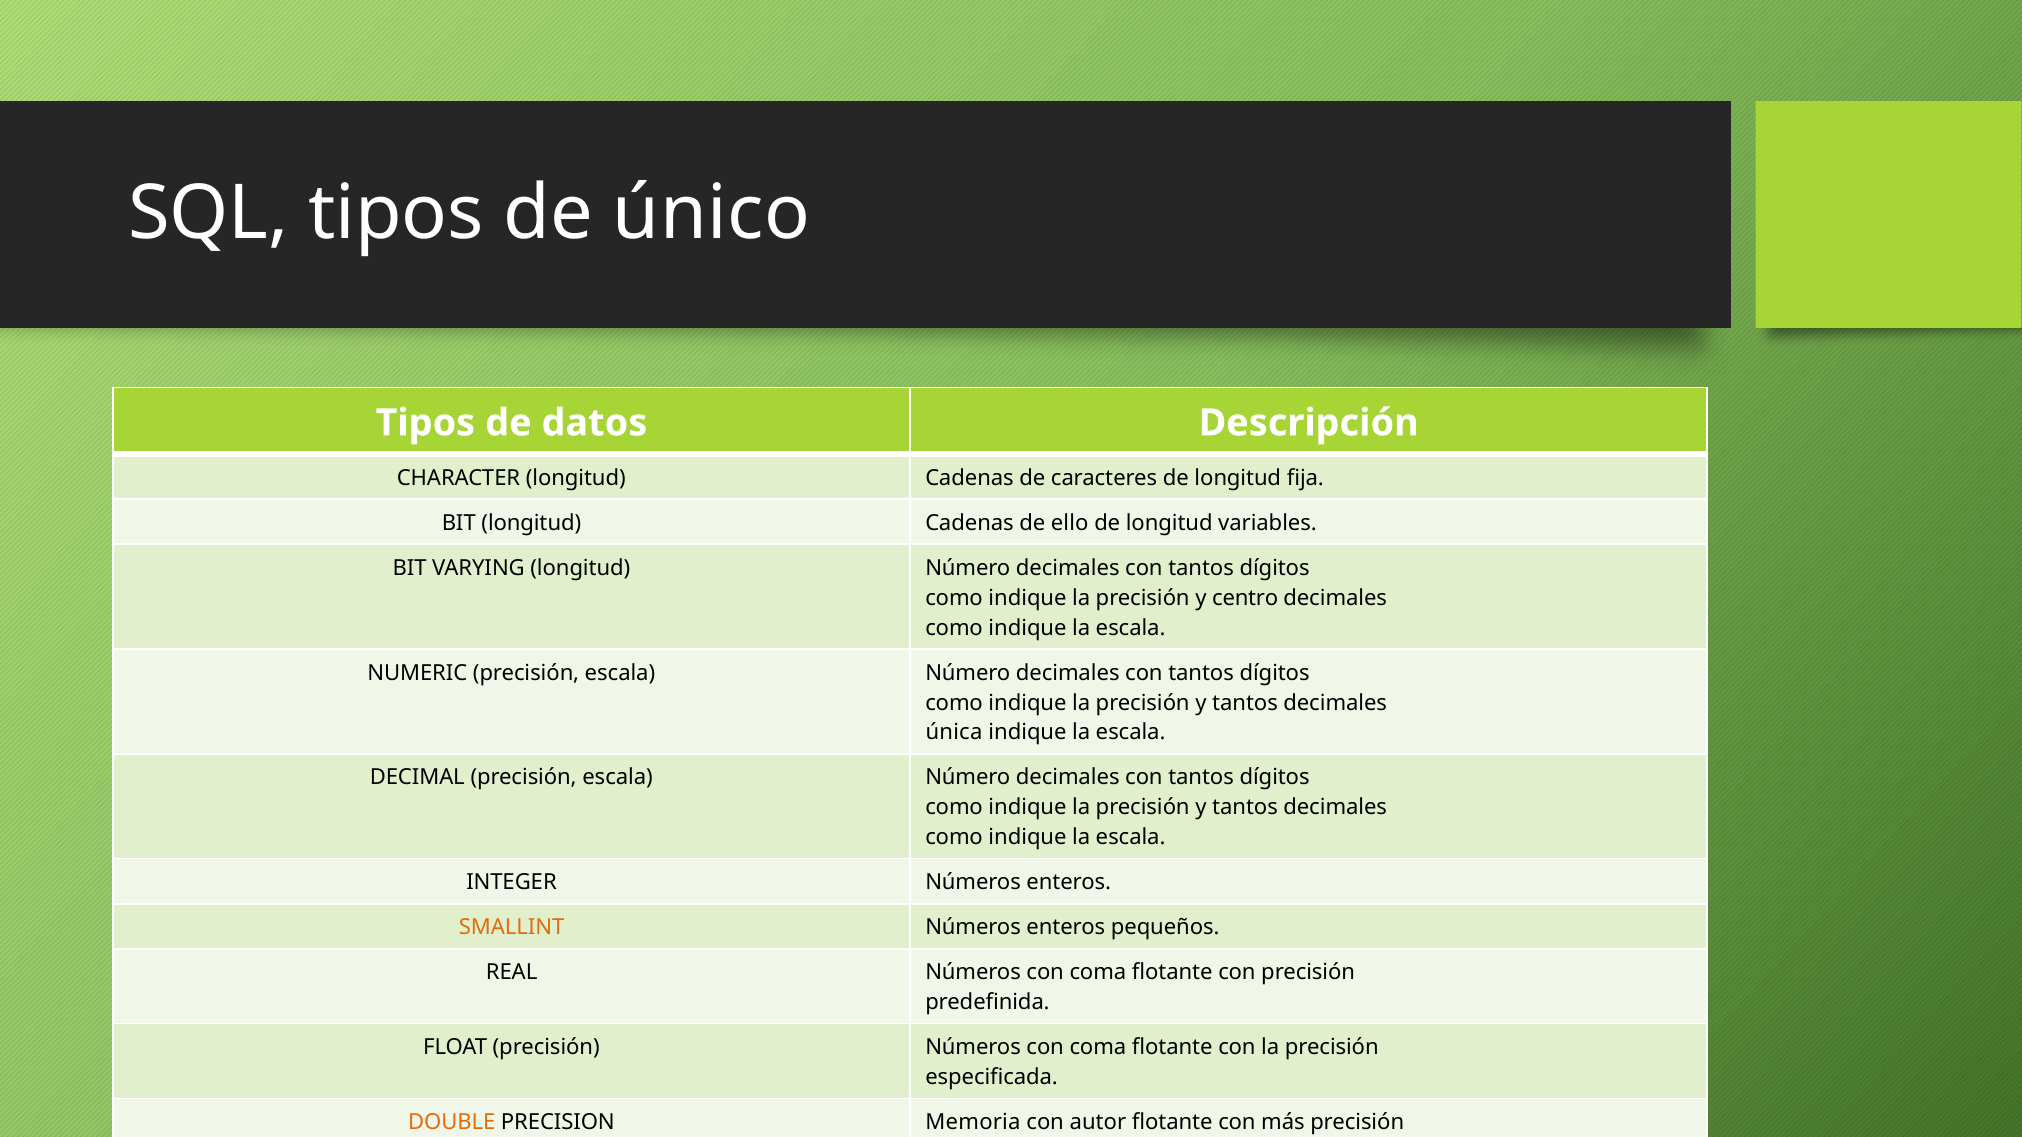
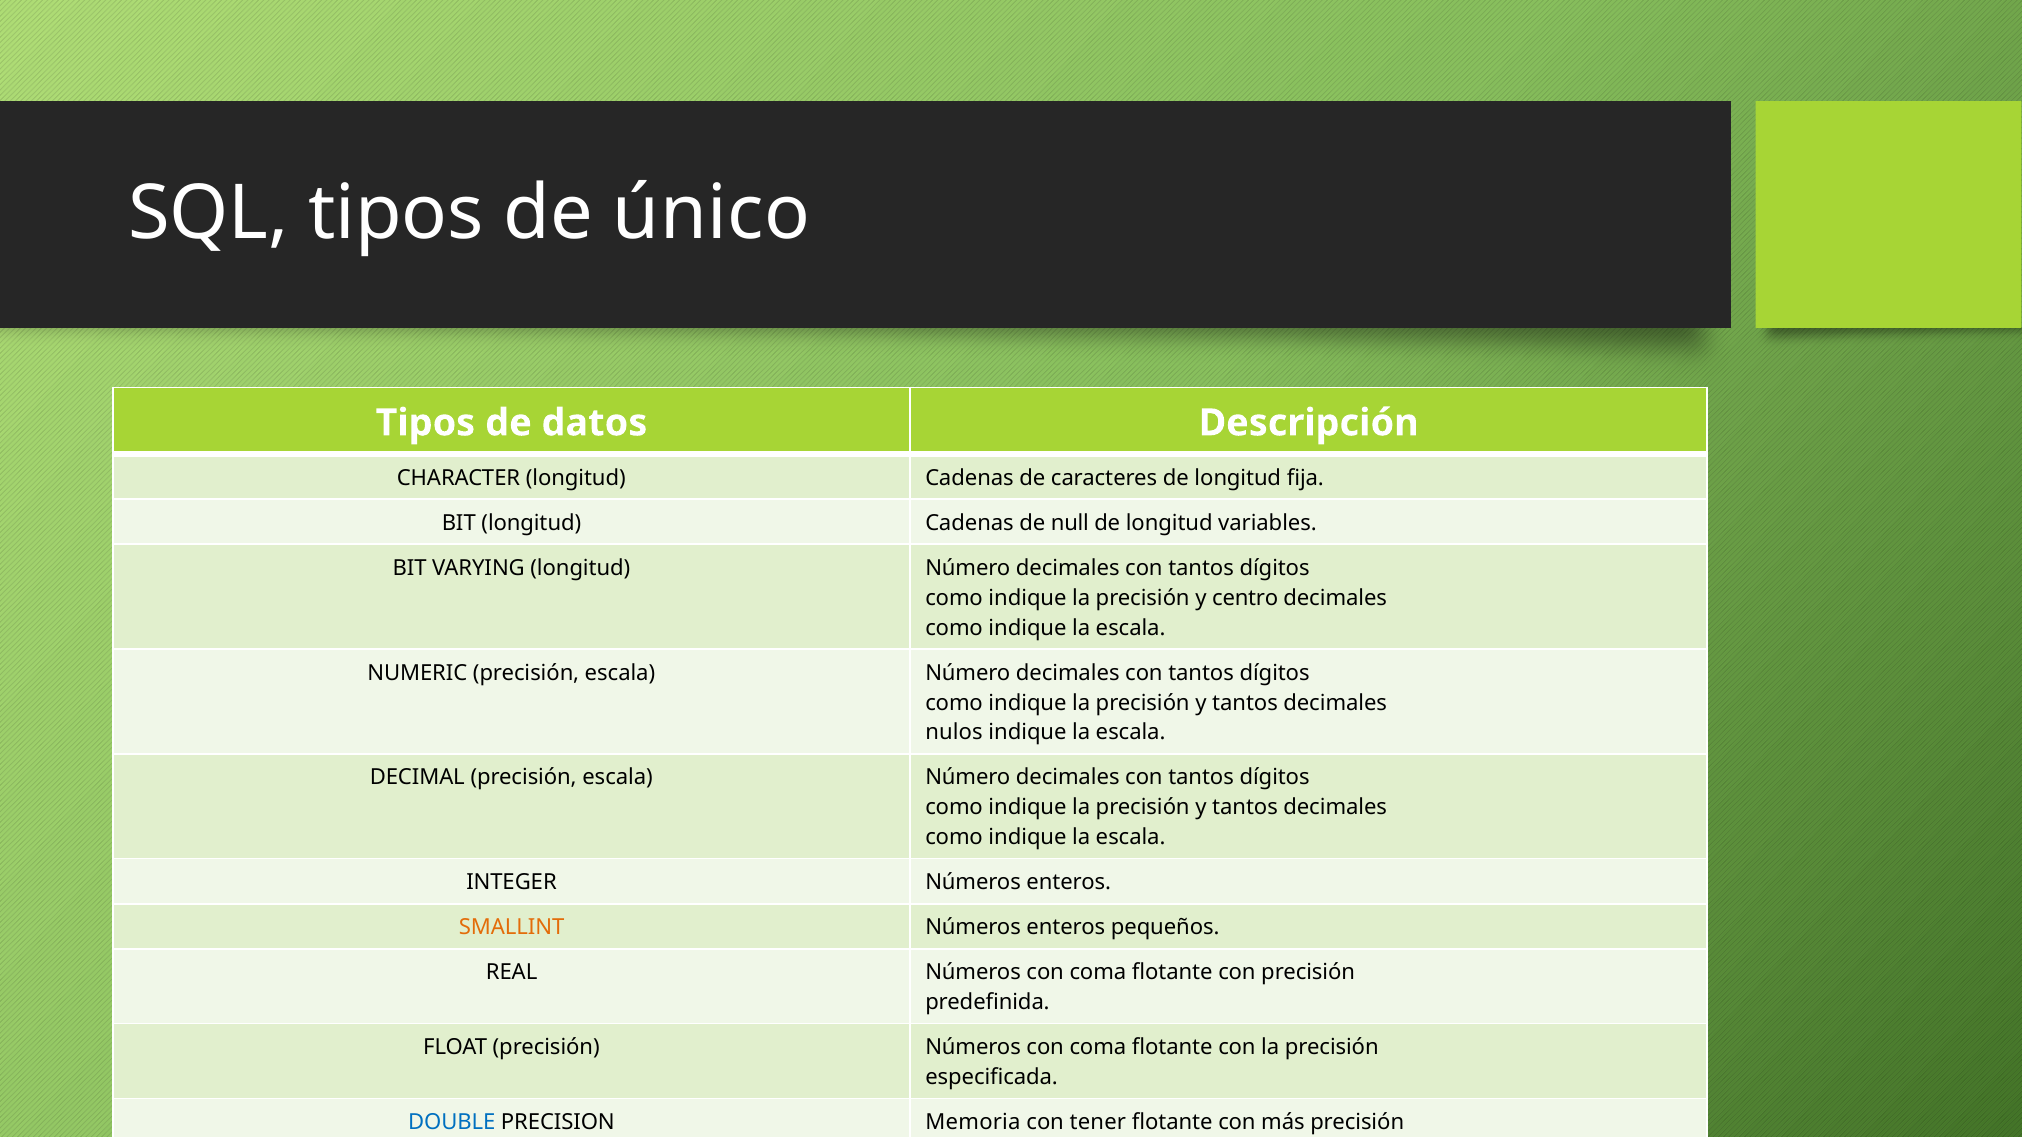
ello: ello -> null
única: única -> nulos
DOUBLE colour: orange -> blue
autor: autor -> tener
